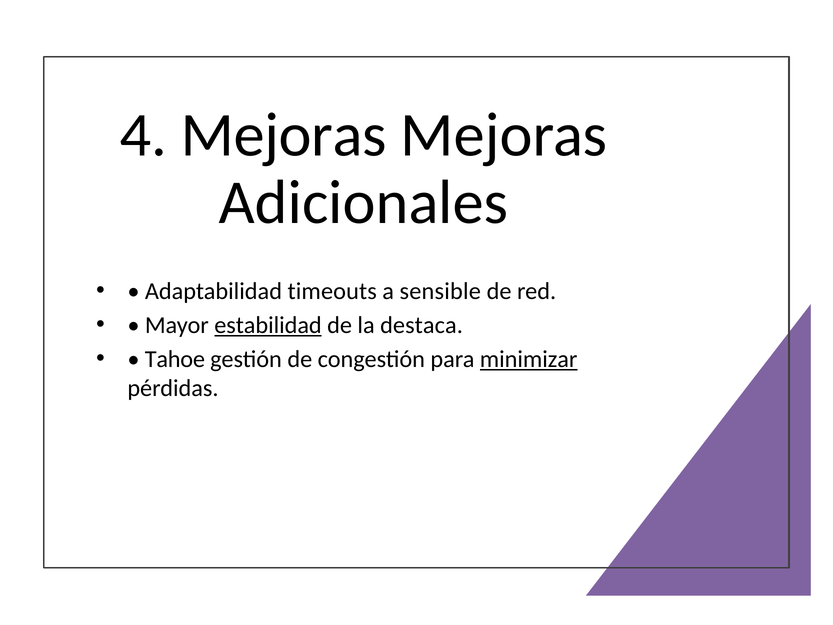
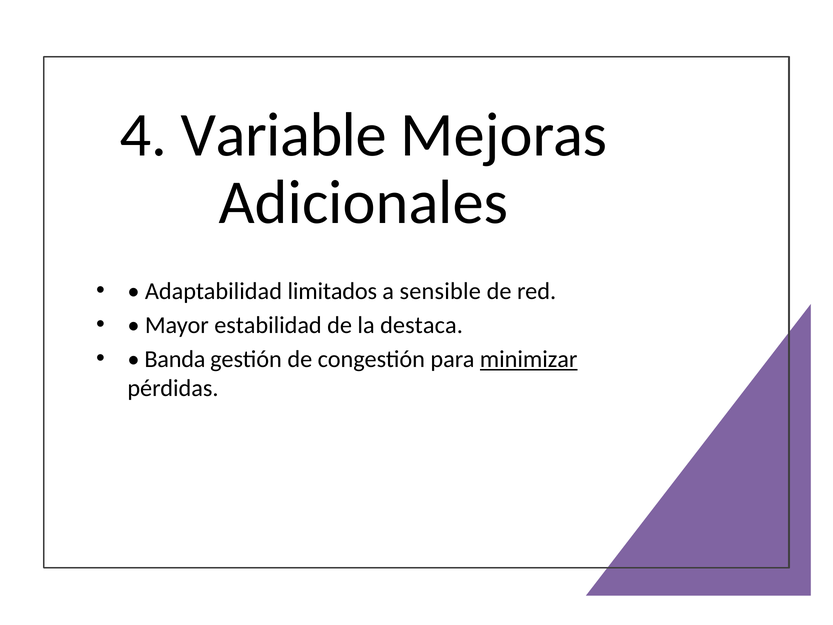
4 Mejoras: Mejoras -> Variable
timeouts: timeouts -> limitados
estabilidad underline: present -> none
Tahoe: Tahoe -> Banda
